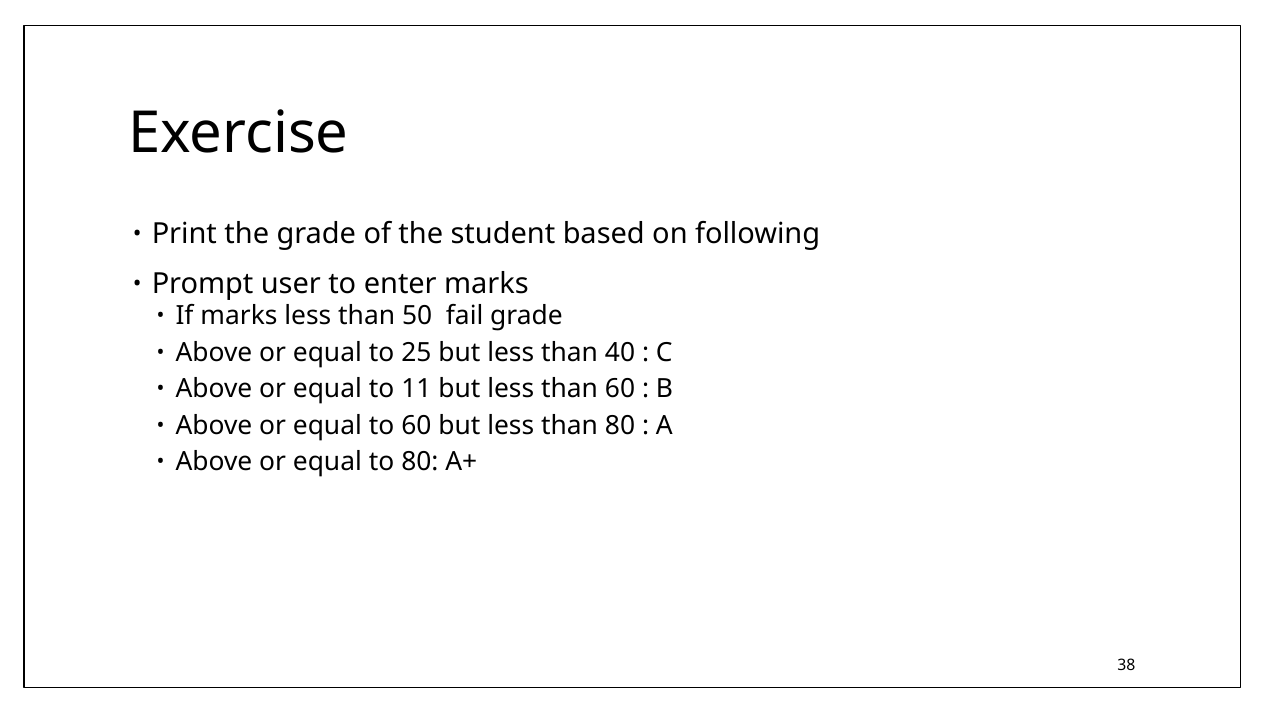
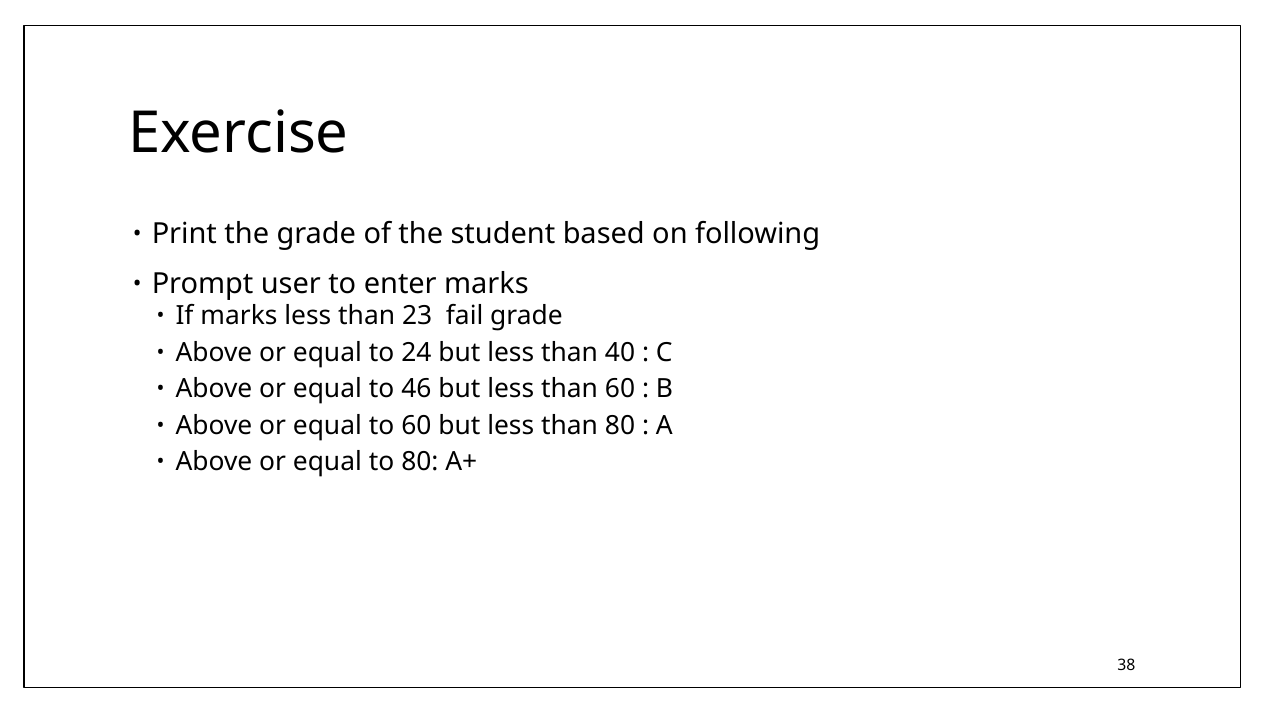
50: 50 -> 23
25: 25 -> 24
11: 11 -> 46
